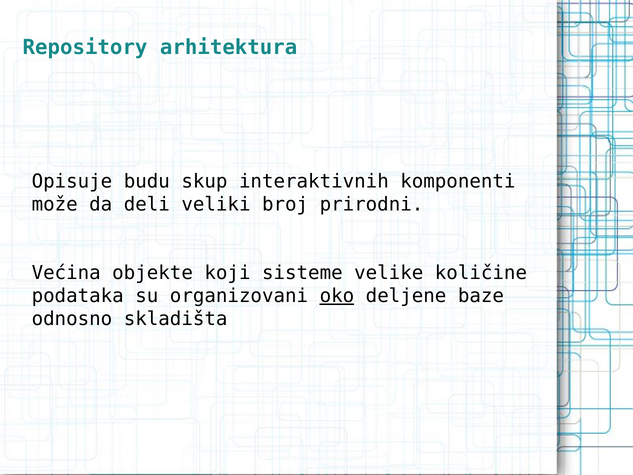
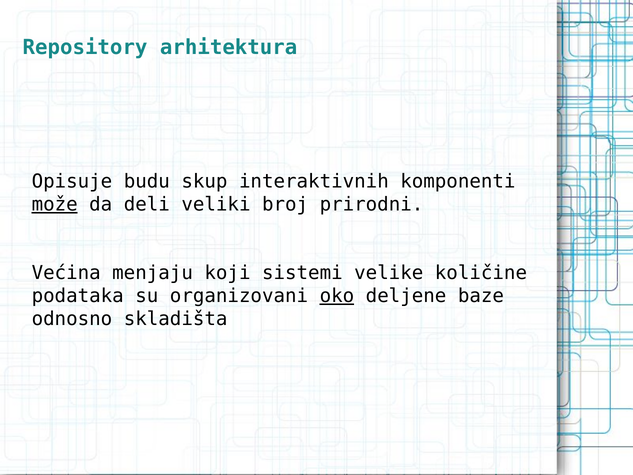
može underline: none -> present
objekte: objekte -> menjaju
sisteme: sisteme -> sistemi
